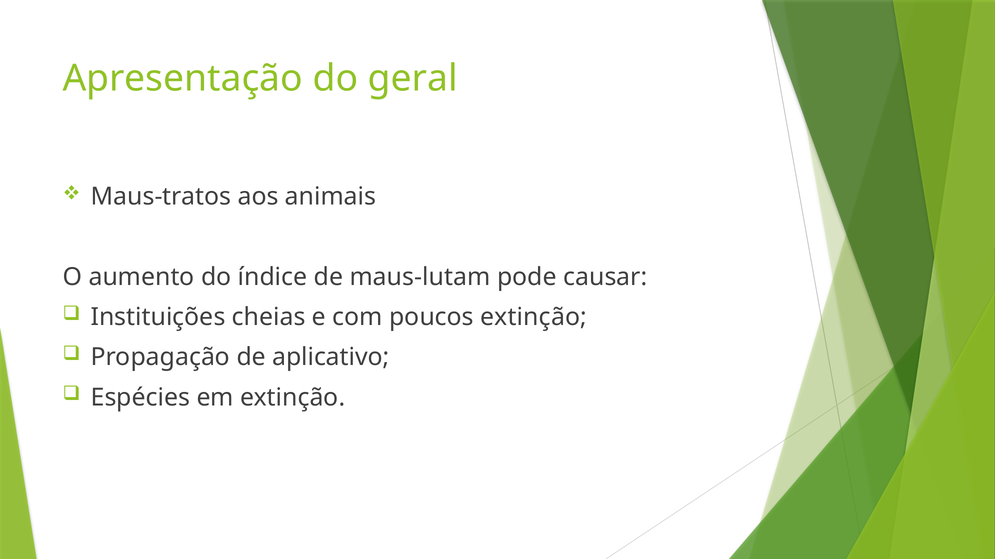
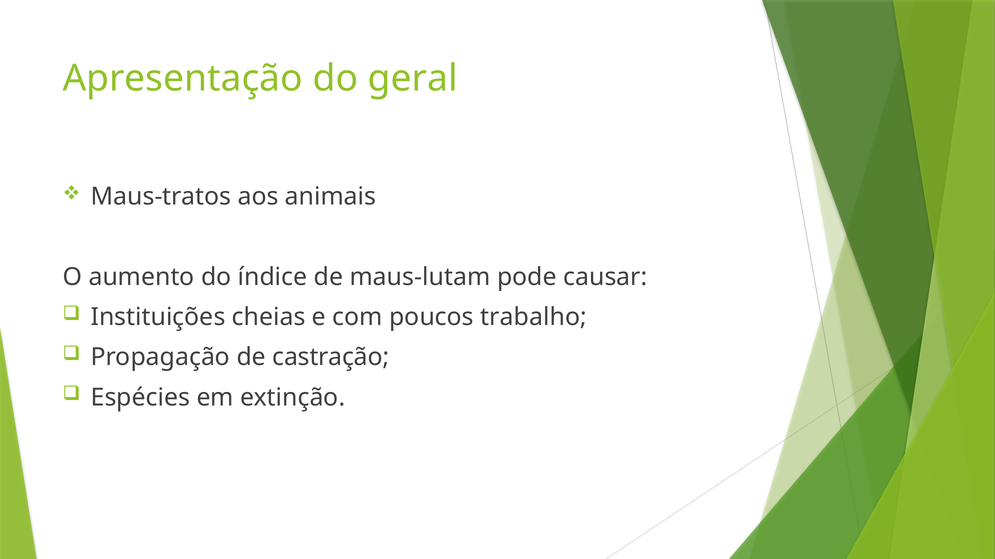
poucos extinção: extinção -> trabalho
aplicativo: aplicativo -> castração
